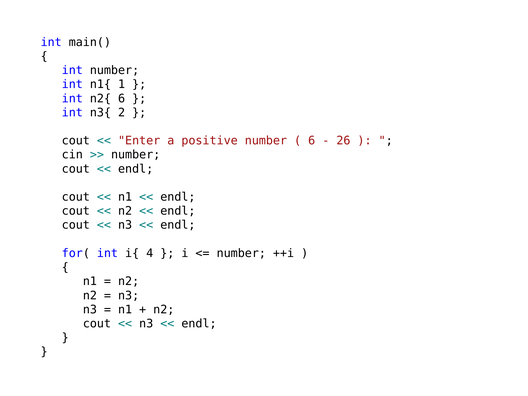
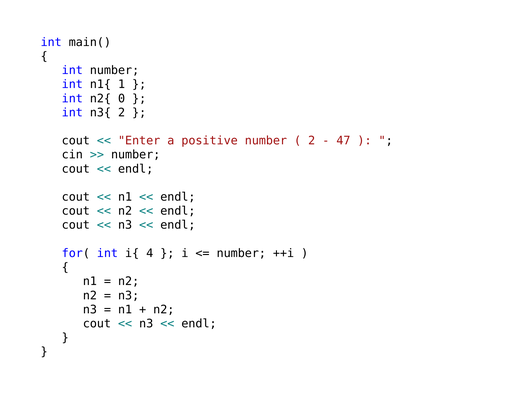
n2{ 6: 6 -> 0
6 at (312, 141): 6 -> 2
26: 26 -> 47
